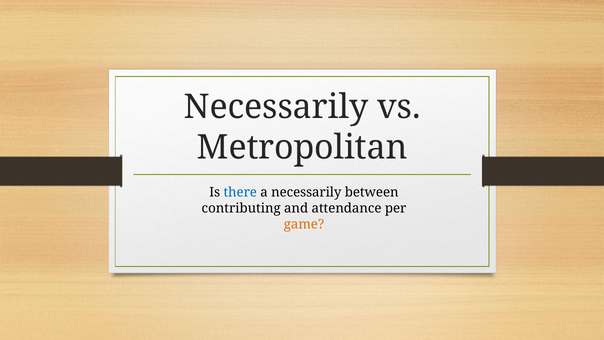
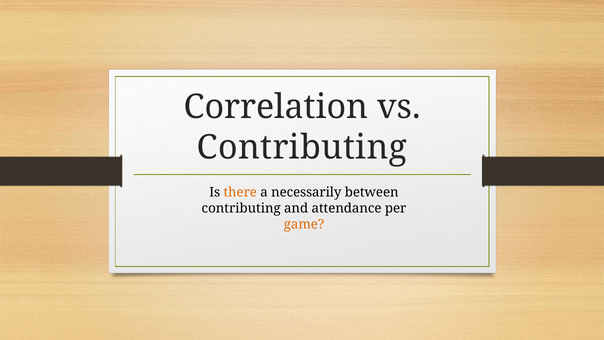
Necessarily at (276, 107): Necessarily -> Correlation
Metropolitan at (302, 147): Metropolitan -> Contributing
there colour: blue -> orange
